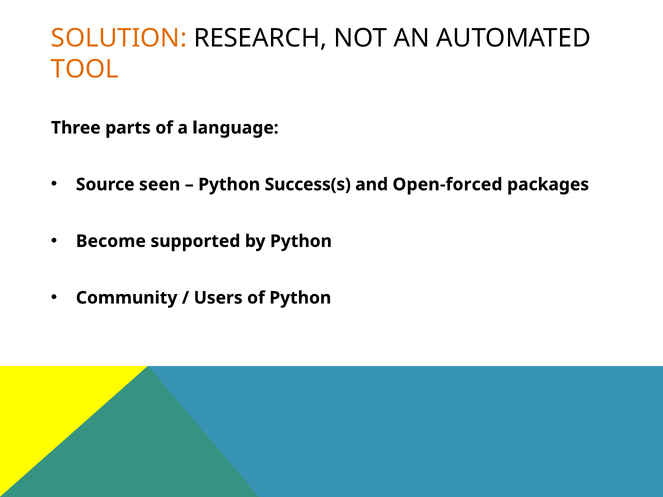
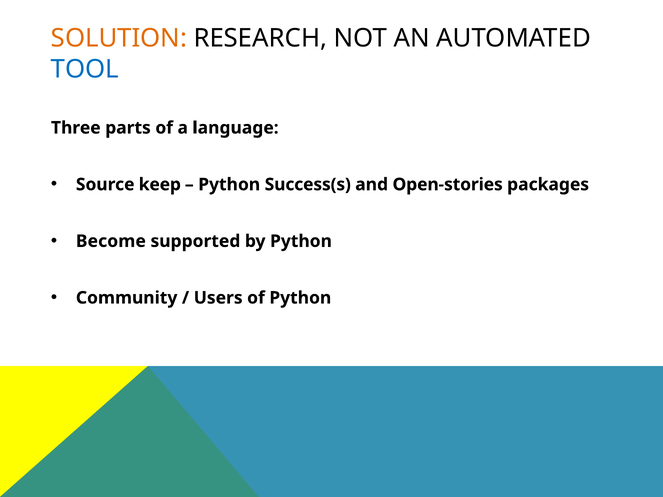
TOOL colour: orange -> blue
seen: seen -> keep
Open-forced: Open-forced -> Open-stories
